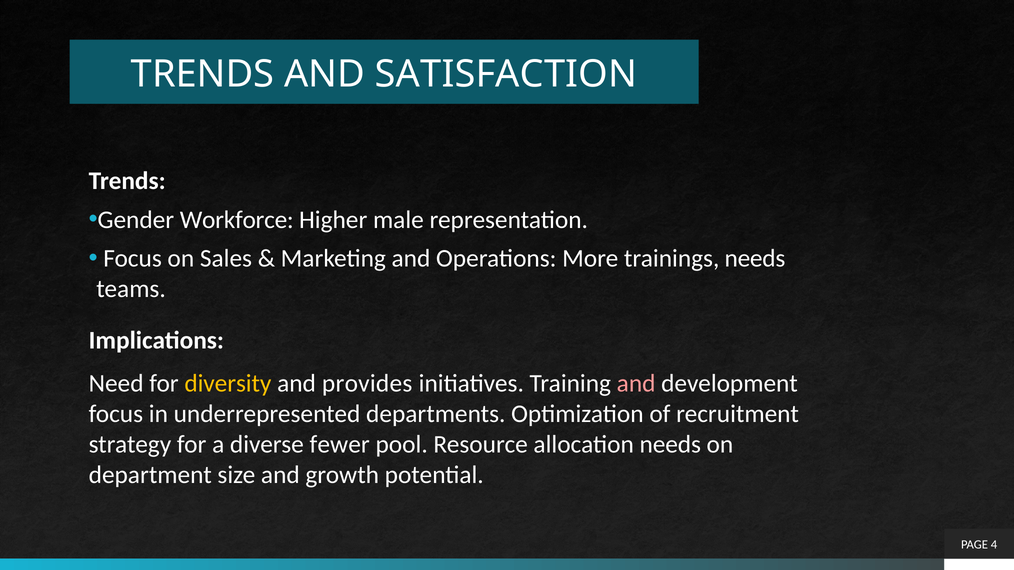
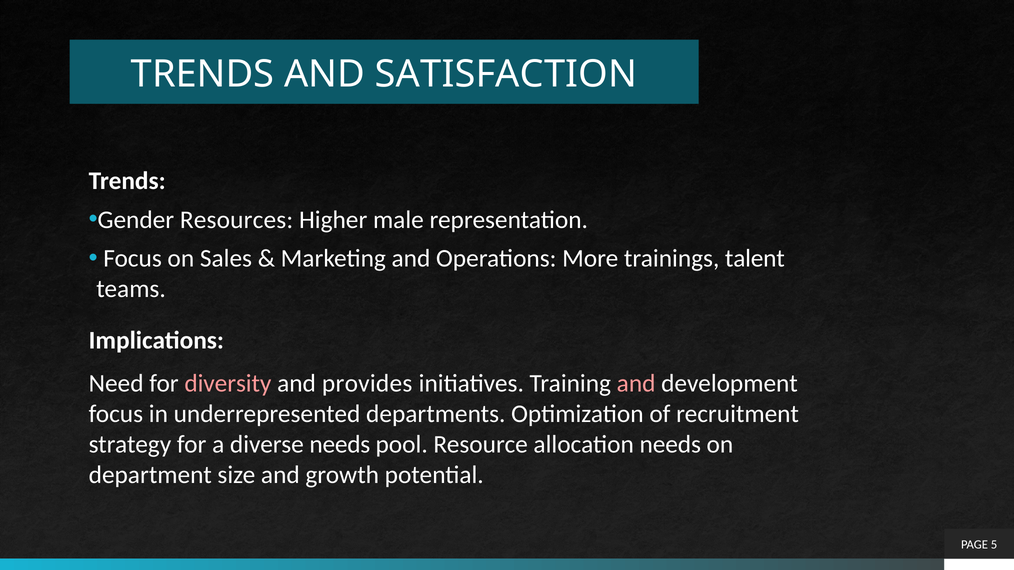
Workforce: Workforce -> Resources
trainings needs: needs -> talent
diversity colour: yellow -> pink
diverse fewer: fewer -> needs
4: 4 -> 5
